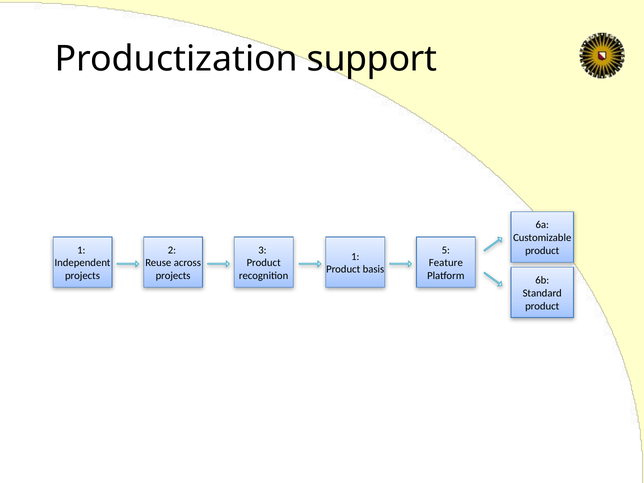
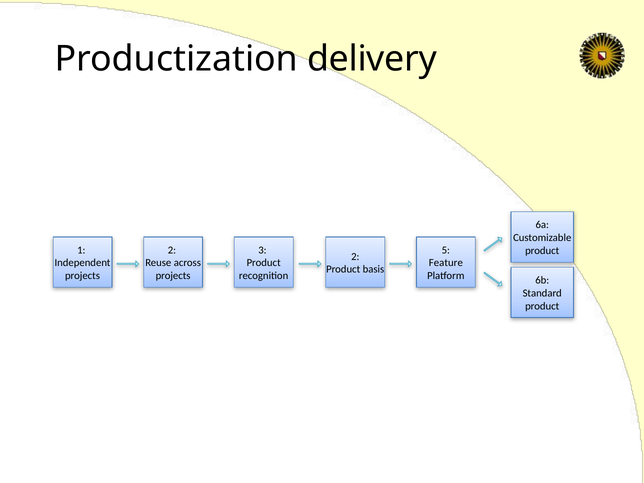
support: support -> delivery
1 at (355, 256): 1 -> 2
